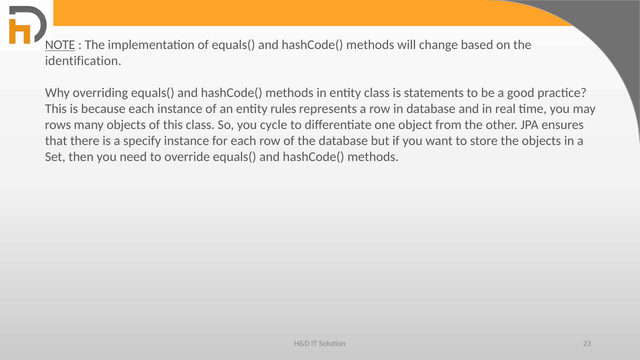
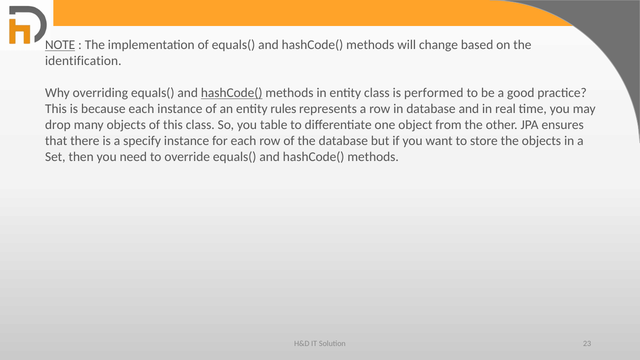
hashCode( at (232, 93) underline: none -> present
statements: statements -> performed
rows: rows -> drop
cycle: cycle -> table
